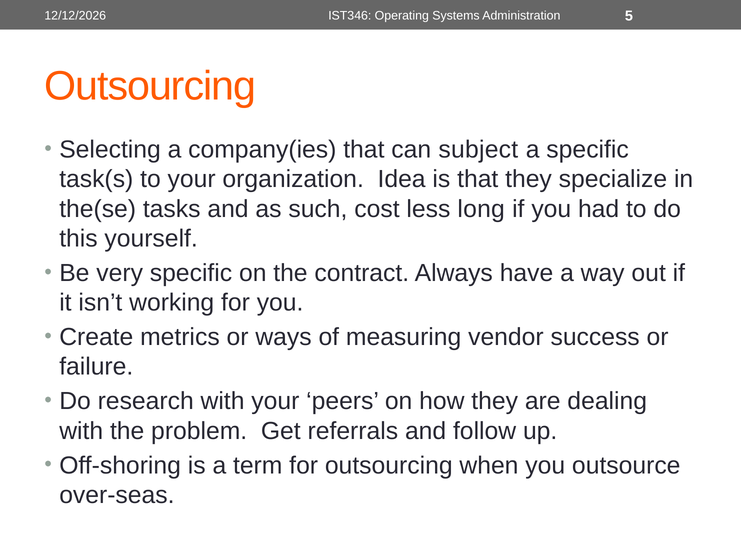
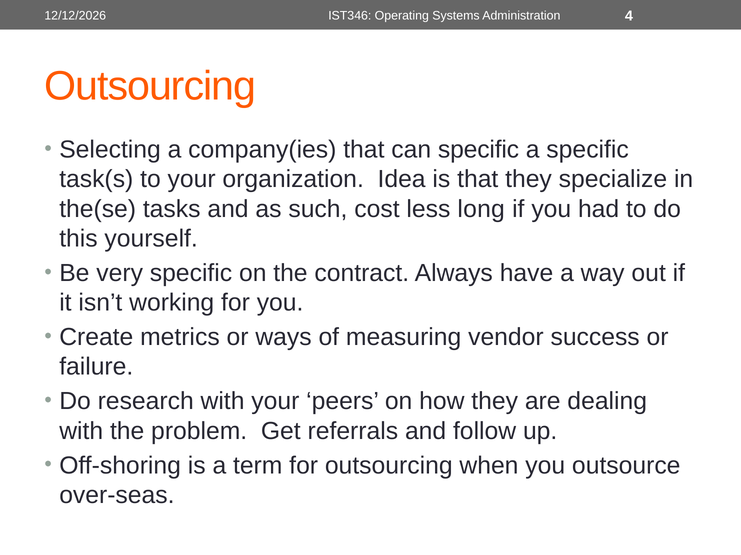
5: 5 -> 4
can subject: subject -> specific
